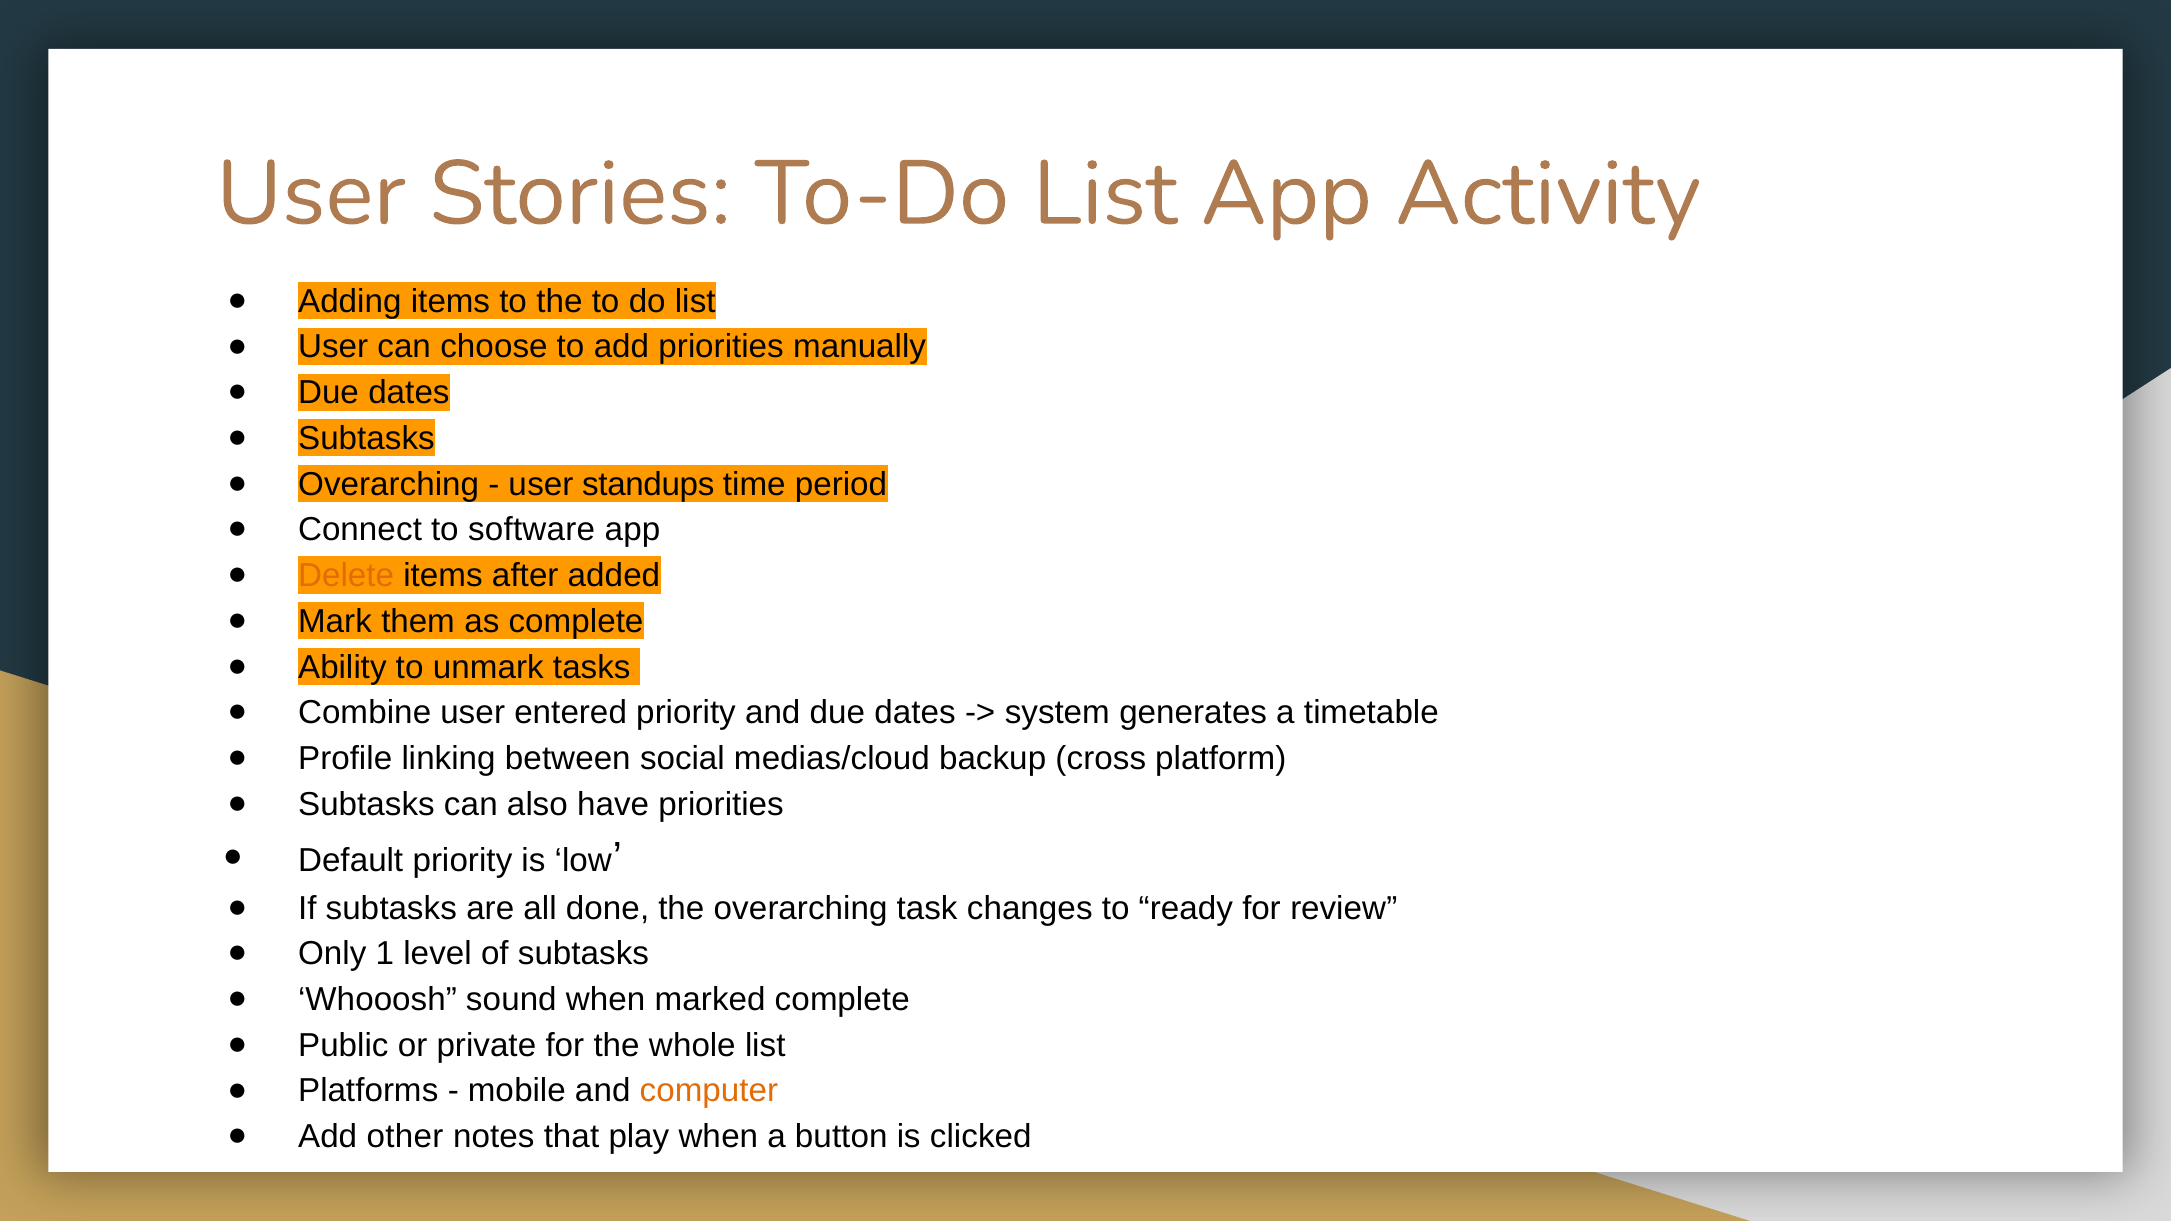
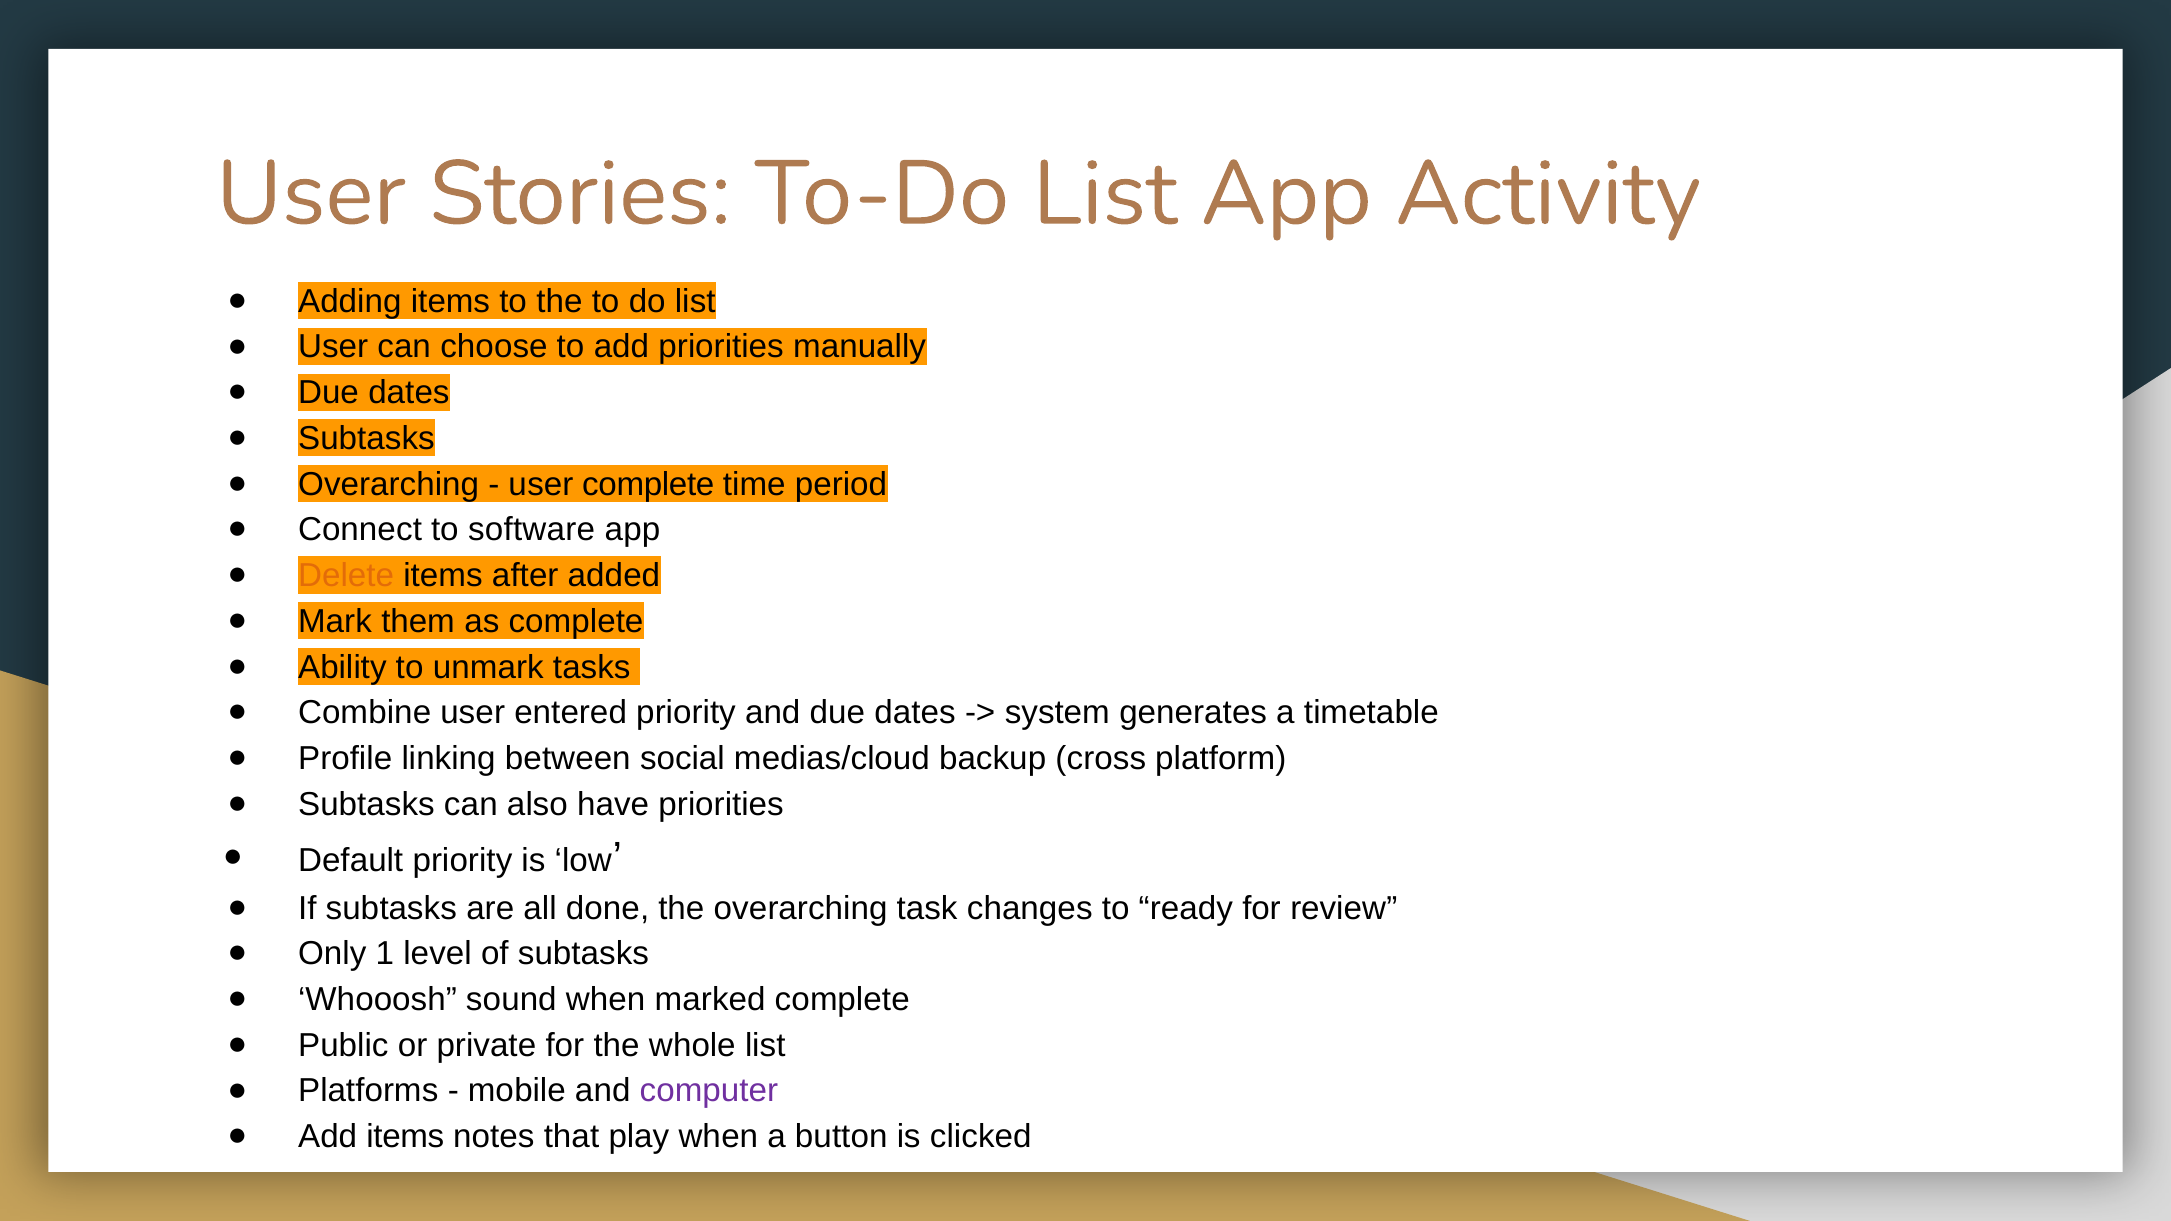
user standups: standups -> complete
computer colour: orange -> purple
Add other: other -> items
